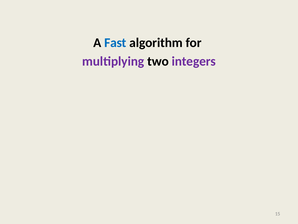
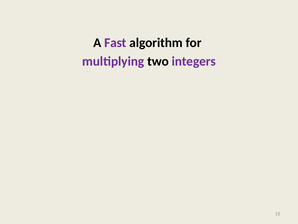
Fast colour: blue -> purple
